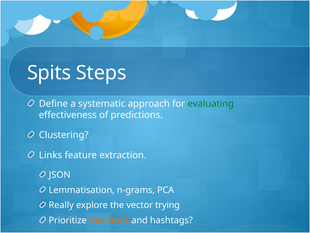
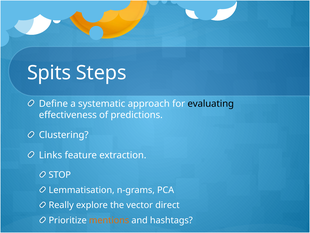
evaluating colour: green -> black
JSON: JSON -> STOP
trying: trying -> direct
